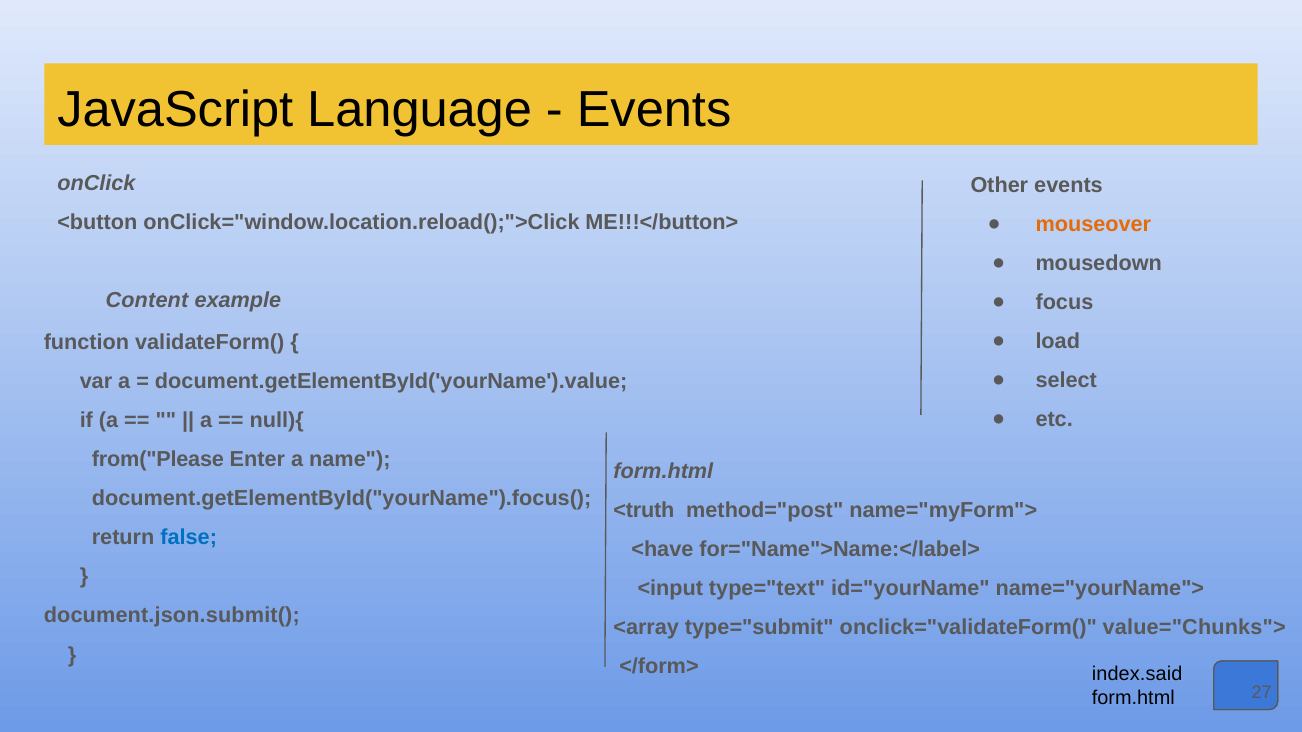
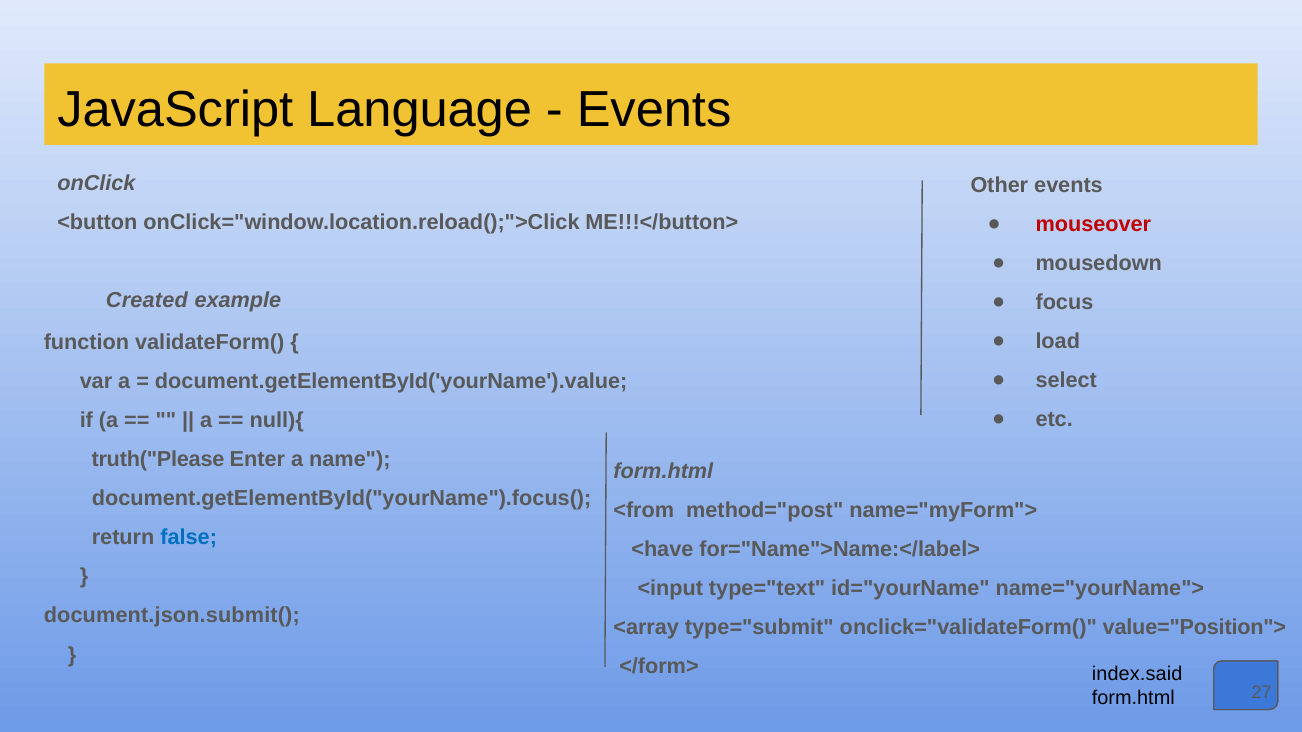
mouseover colour: orange -> red
Content: Content -> Created
from("Please: from("Please -> truth("Please
<truth: <truth -> <from
value="Chunks">: value="Chunks"> -> value="Position">
